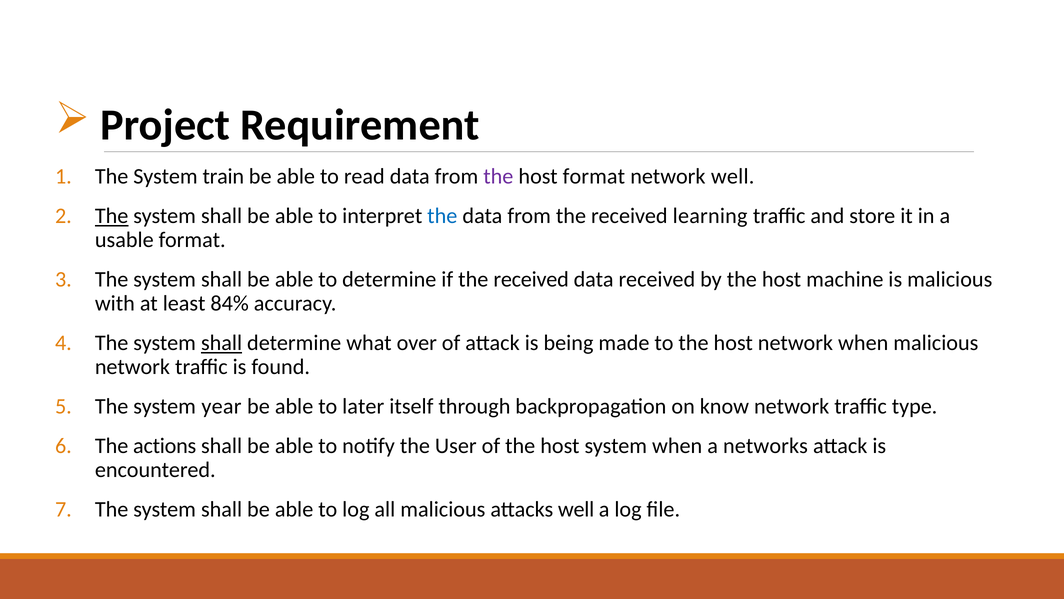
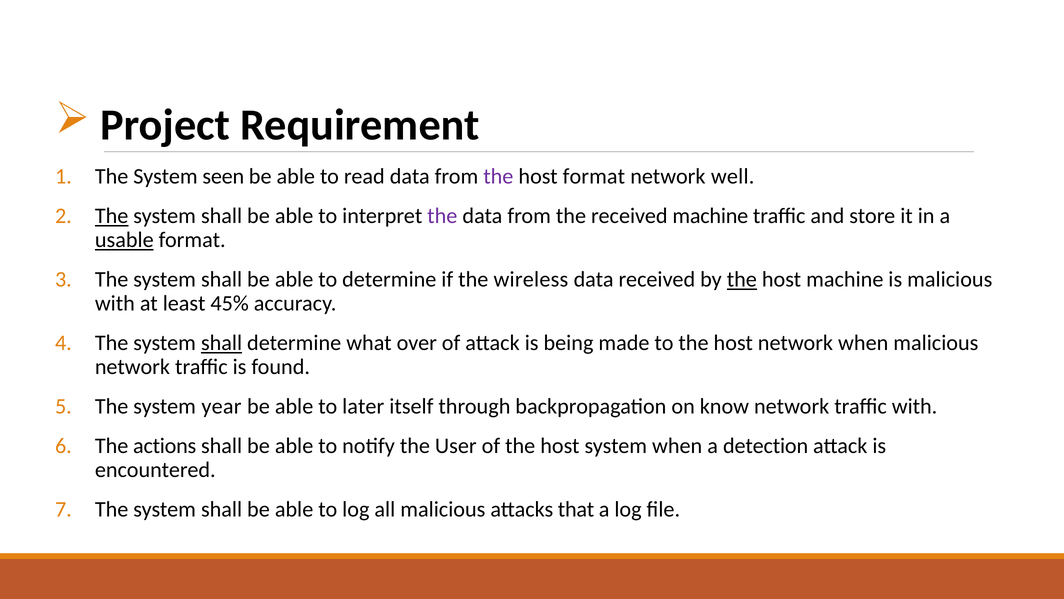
train: train -> seen
the at (442, 216) colour: blue -> purple
received learning: learning -> machine
usable underline: none -> present
if the received: received -> wireless
the at (742, 279) underline: none -> present
84%: 84% -> 45%
traffic type: type -> with
networks: networks -> detection
attacks well: well -> that
